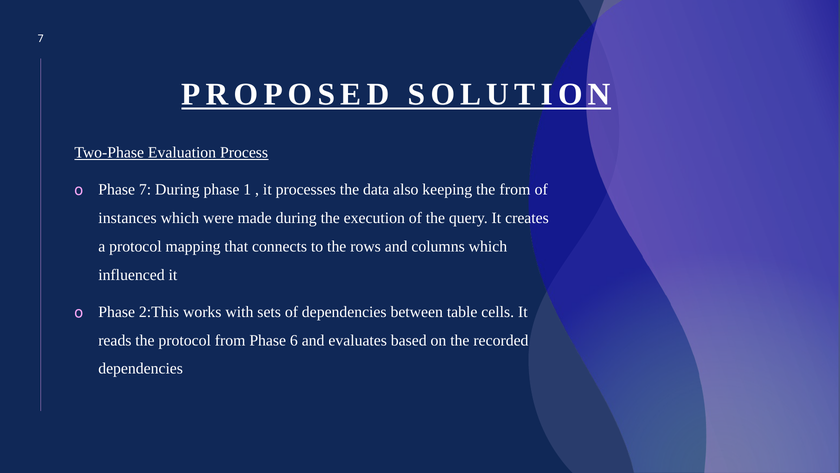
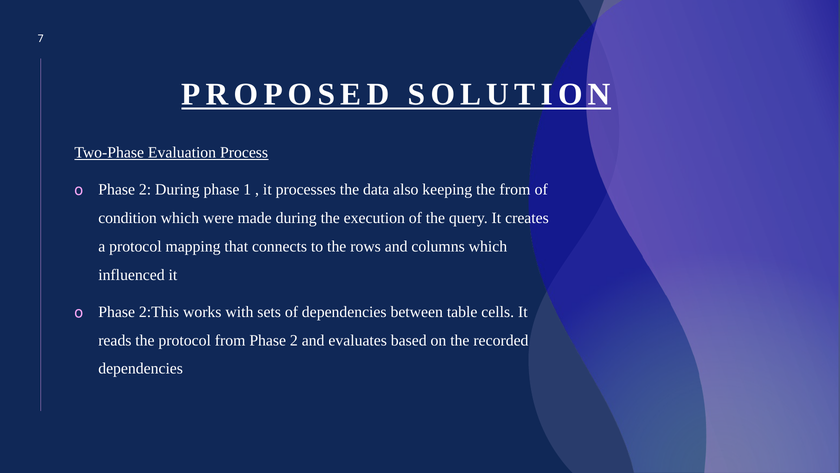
7 at (145, 189): 7 -> 2
instances: instances -> condition
from Phase 6: 6 -> 2
